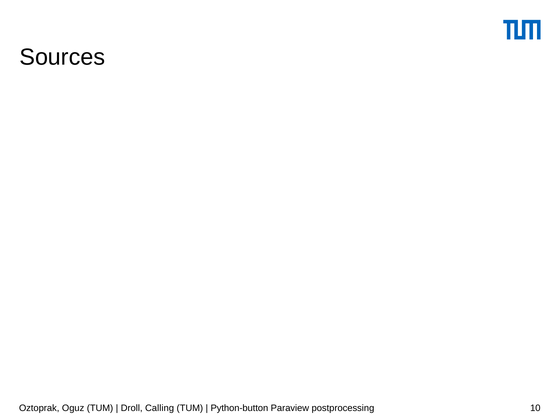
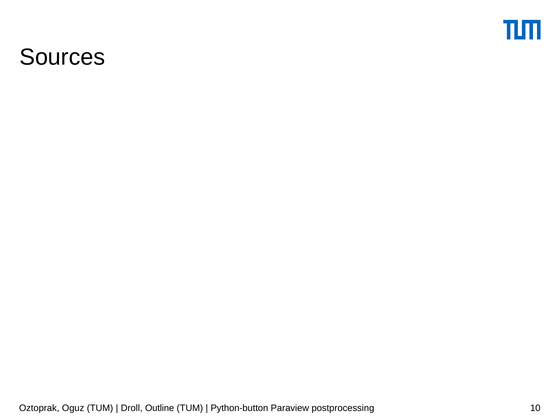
Calling: Calling -> Outline
